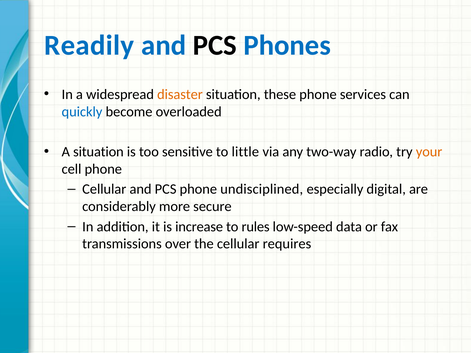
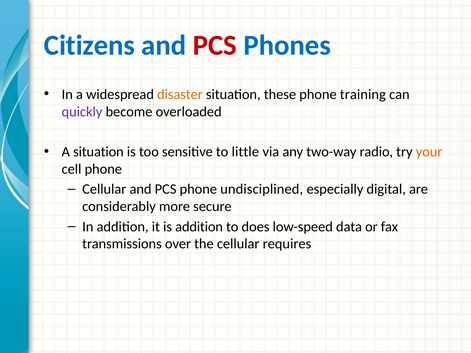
Readily: Readily -> Citizens
PCS at (215, 45) colour: black -> red
services: services -> training
quickly colour: blue -> purple
is increase: increase -> addition
rules: rules -> does
